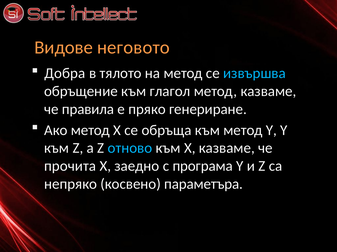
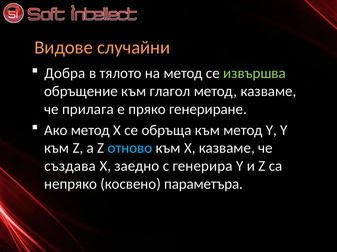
неговото: неговото -> случайни
извършва colour: light blue -> light green
правила: правила -> прилага
прочита: прочита -> създава
програма: програма -> генерира
